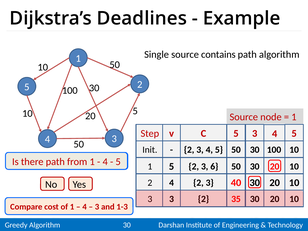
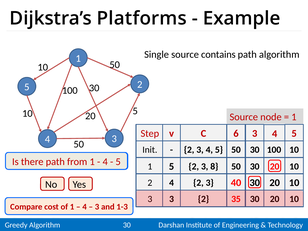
Deadlines: Deadlines -> Platforms
C 5: 5 -> 6
6: 6 -> 8
